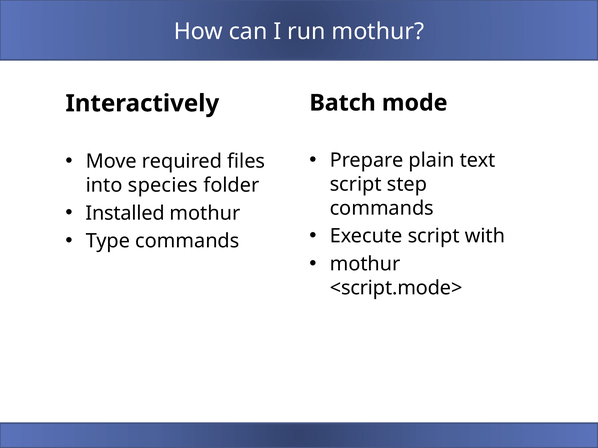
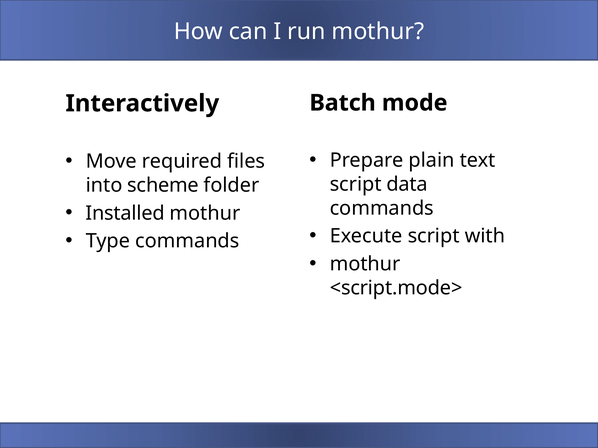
step: step -> data
species: species -> scheme
